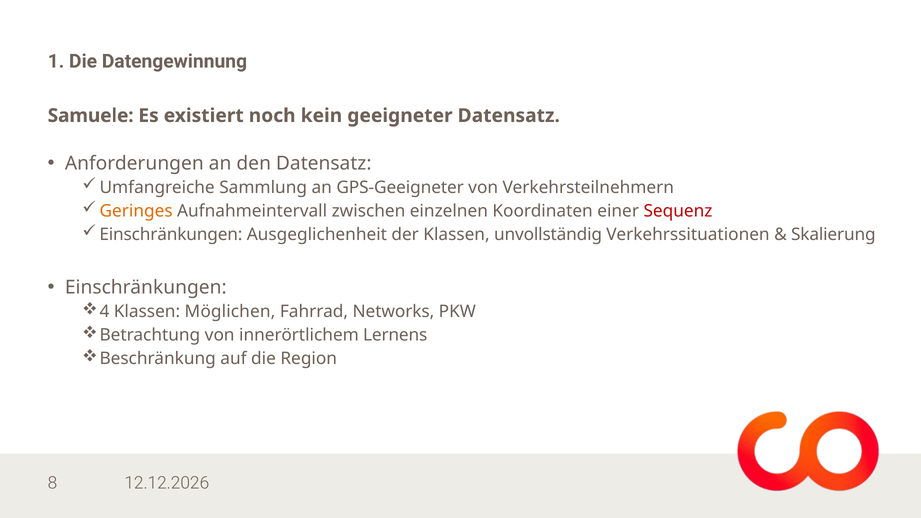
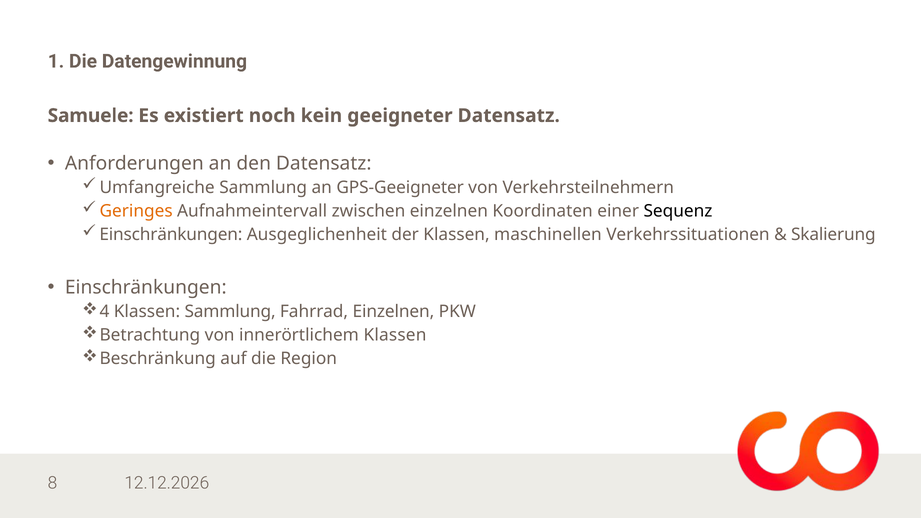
Sequenz colour: red -> black
unvollständig: unvollständig -> maschinellen
Klassen Möglichen: Möglichen -> Sammlung
Fahrrad Networks: Networks -> Einzelnen
innerörtlichem Lernens: Lernens -> Klassen
